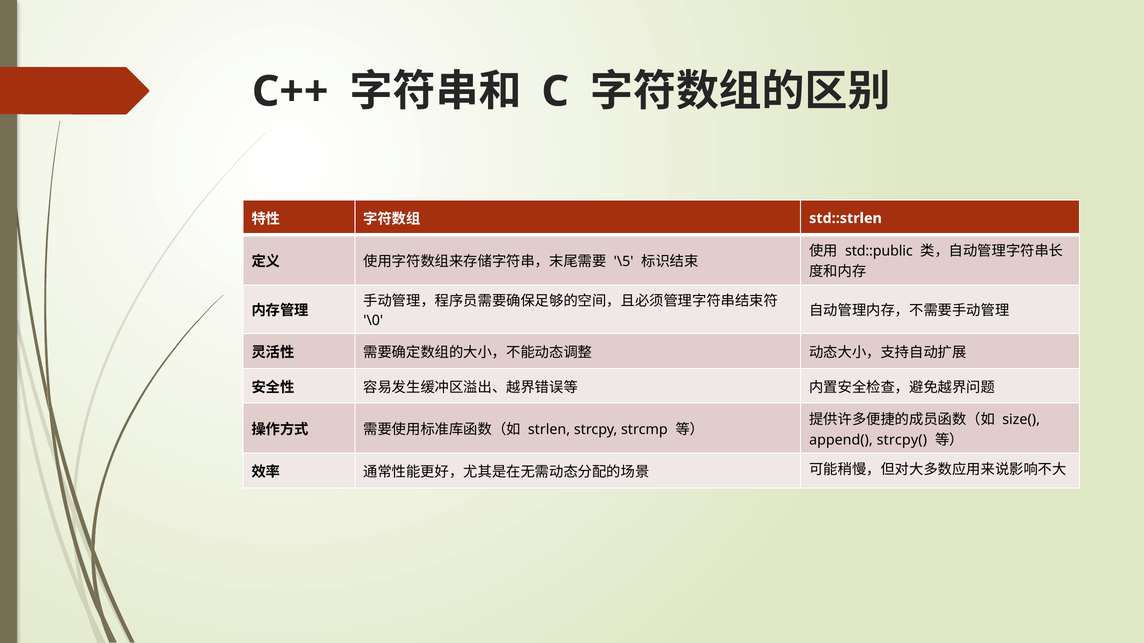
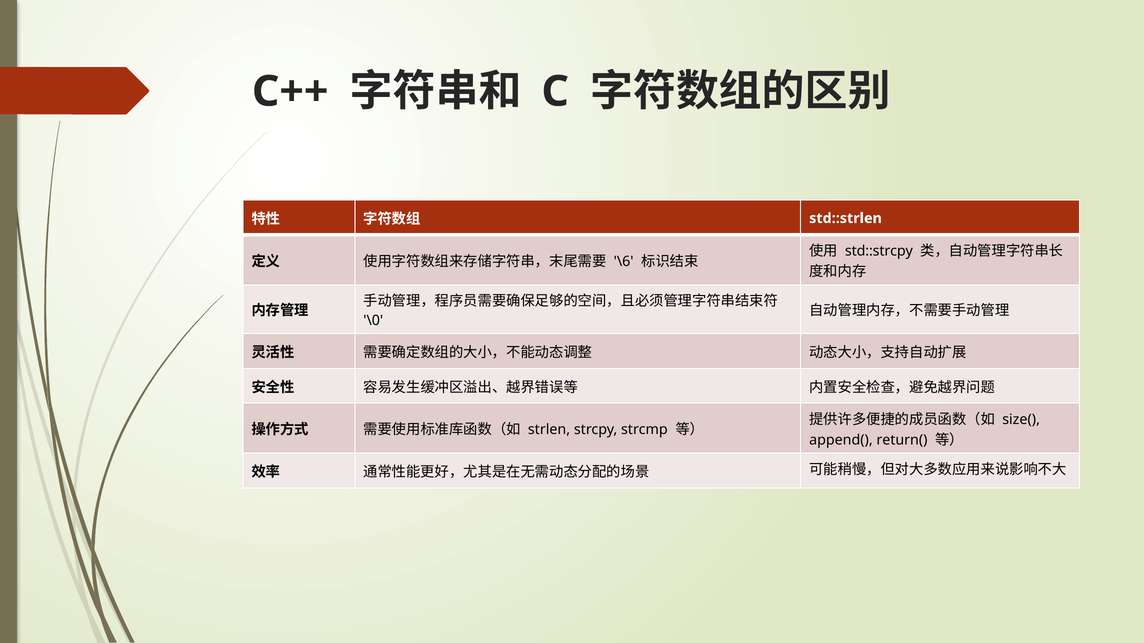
std::public: std::public -> std::strcpy
\5: \5 -> \6
strcpy(: strcpy( -> return(
